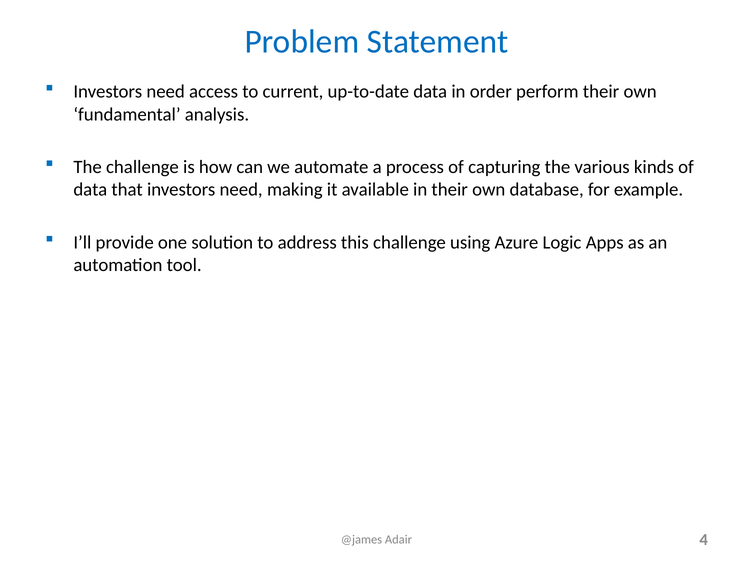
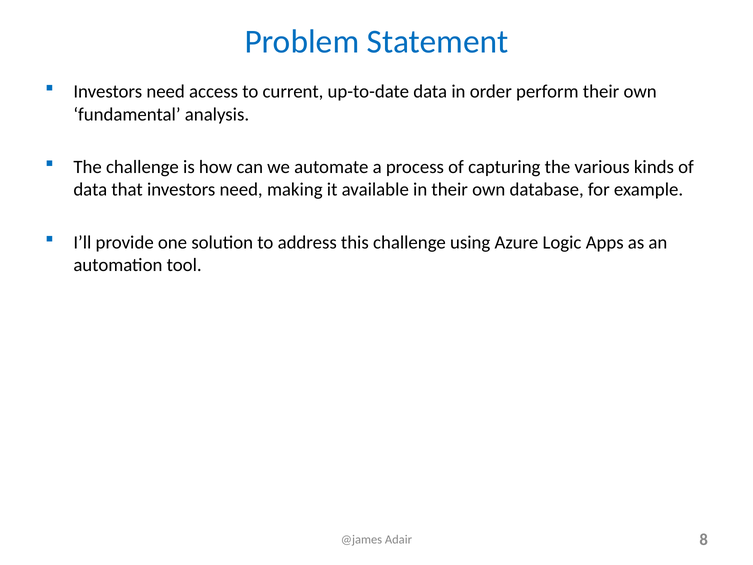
4: 4 -> 8
